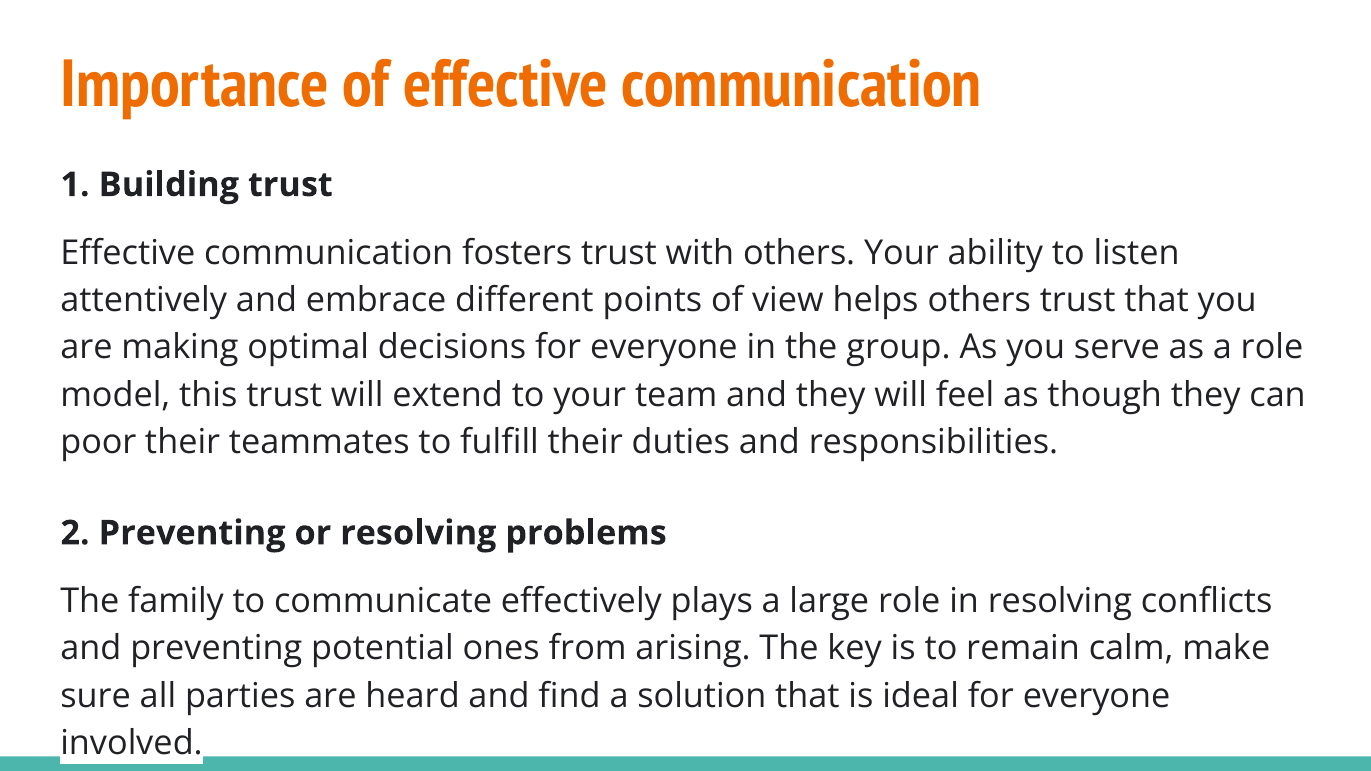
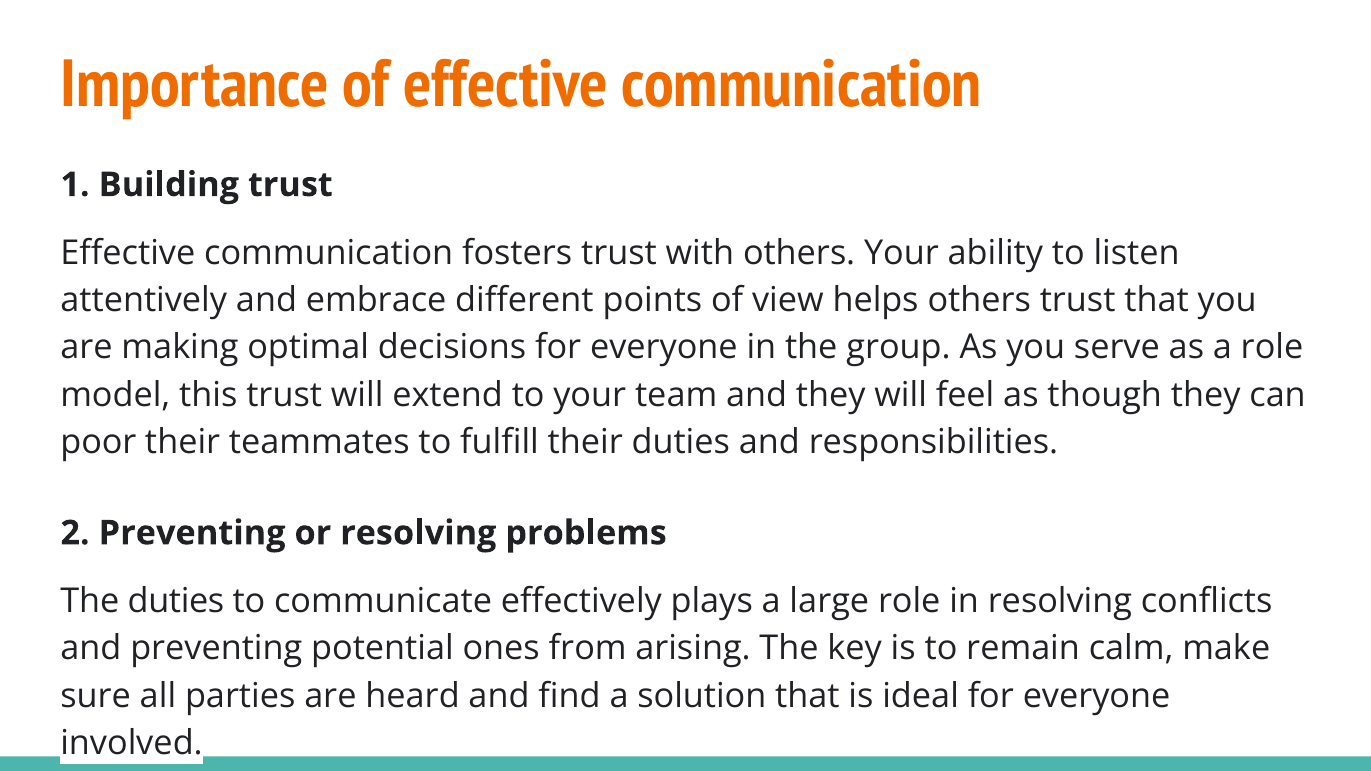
The family: family -> duties
